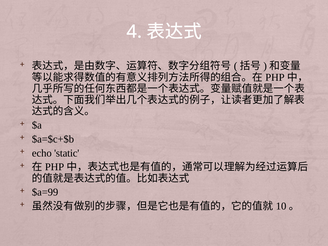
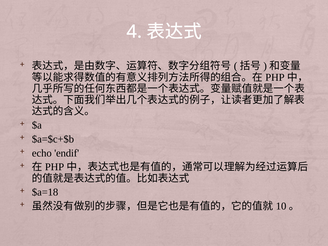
static: static -> endif
$a=99: $a=99 -> $a=18
